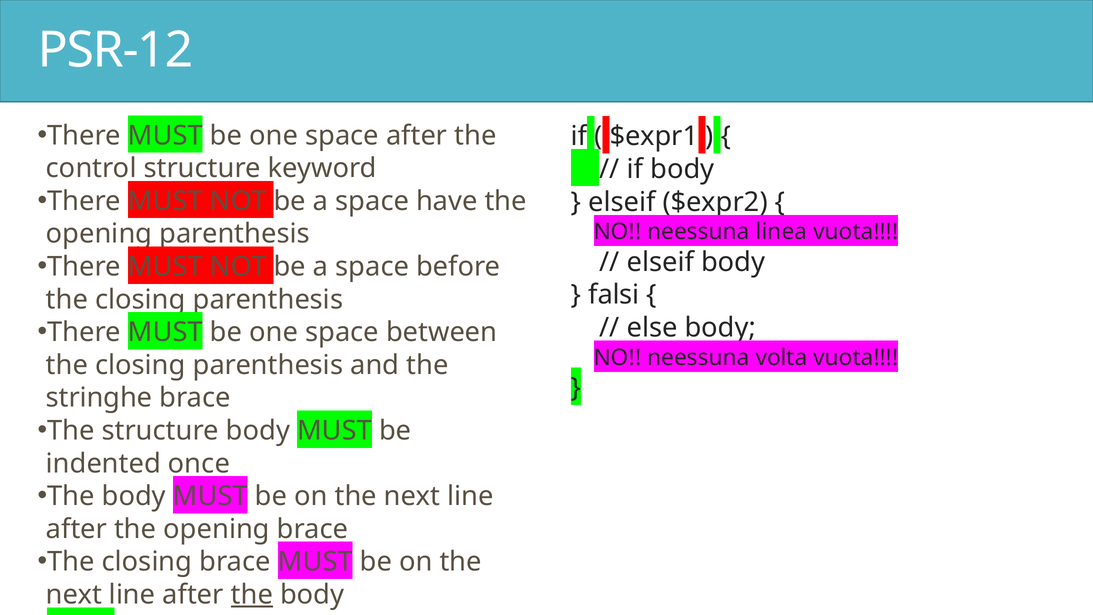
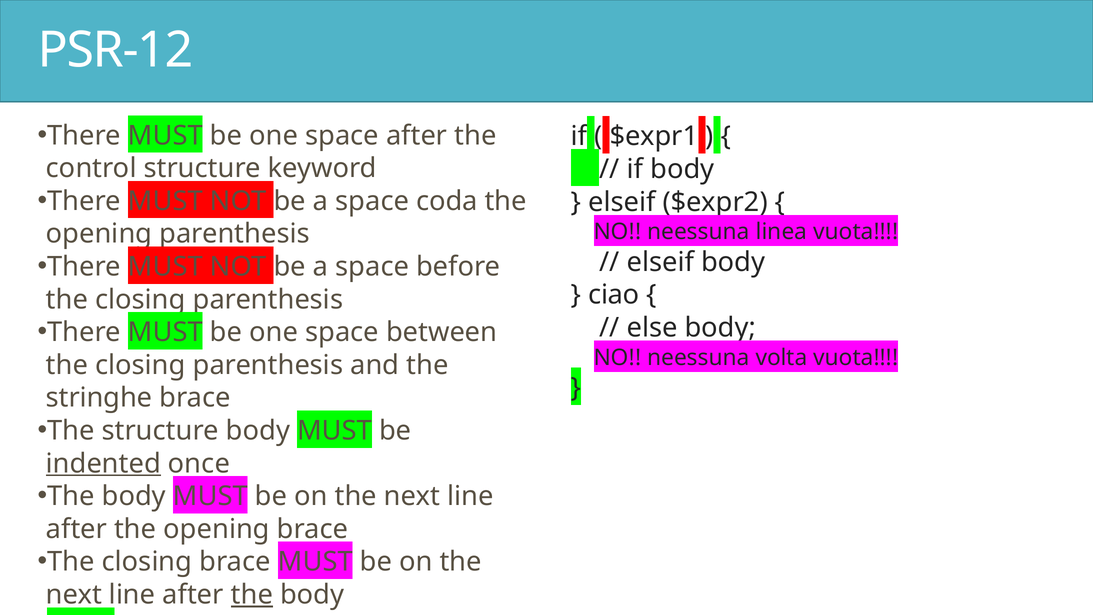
have: have -> coda
falsi: falsi -> ciao
indented underline: none -> present
